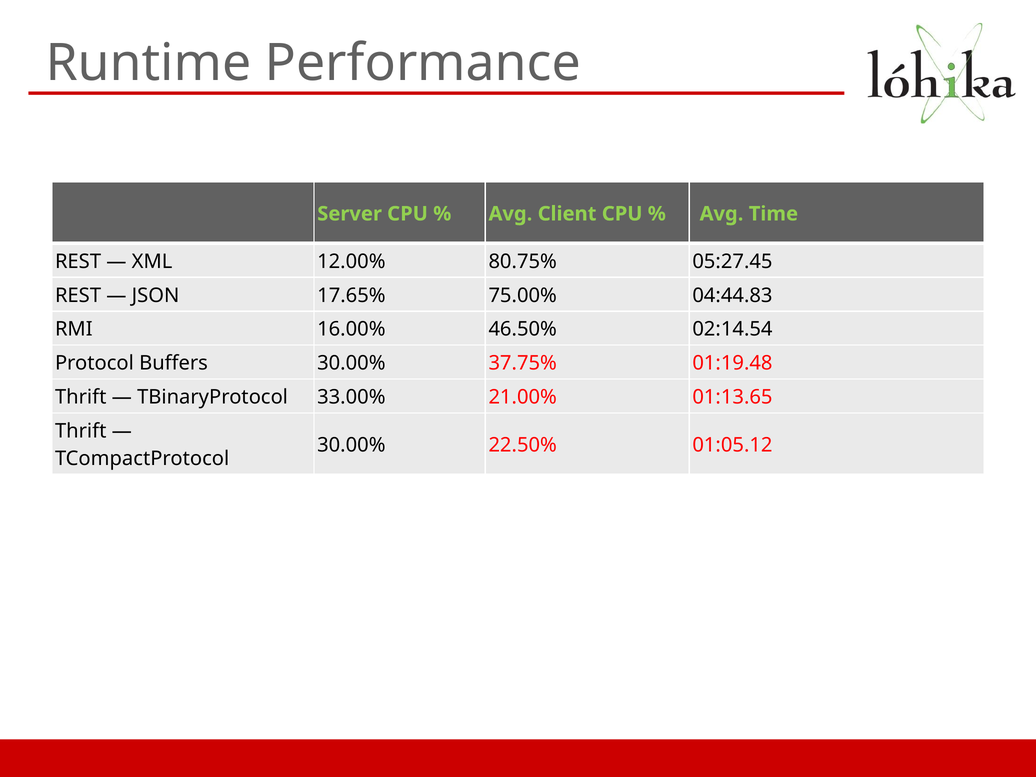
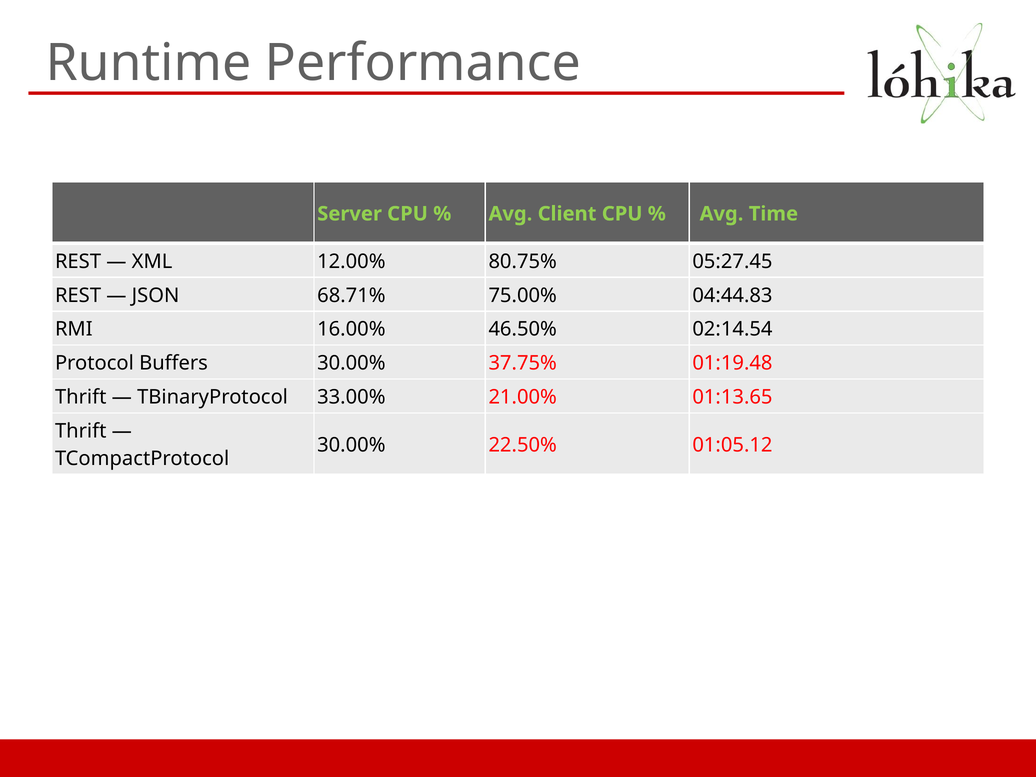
17.65%: 17.65% -> 68.71%
